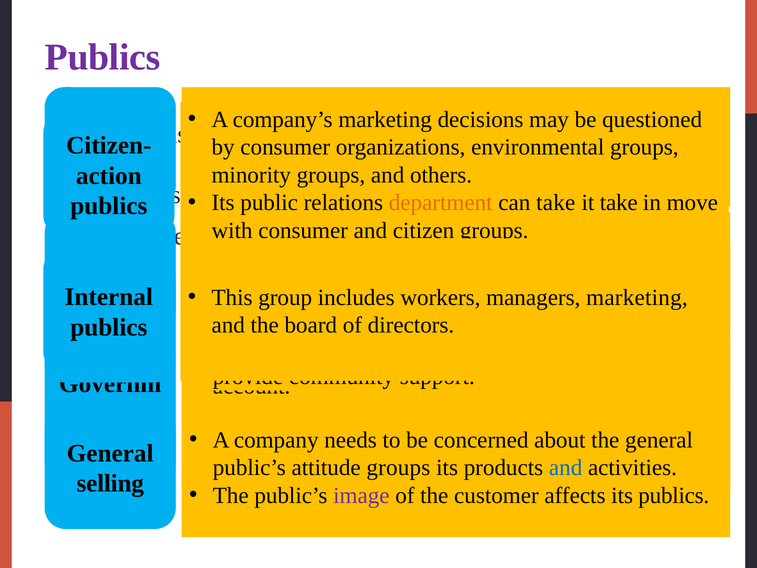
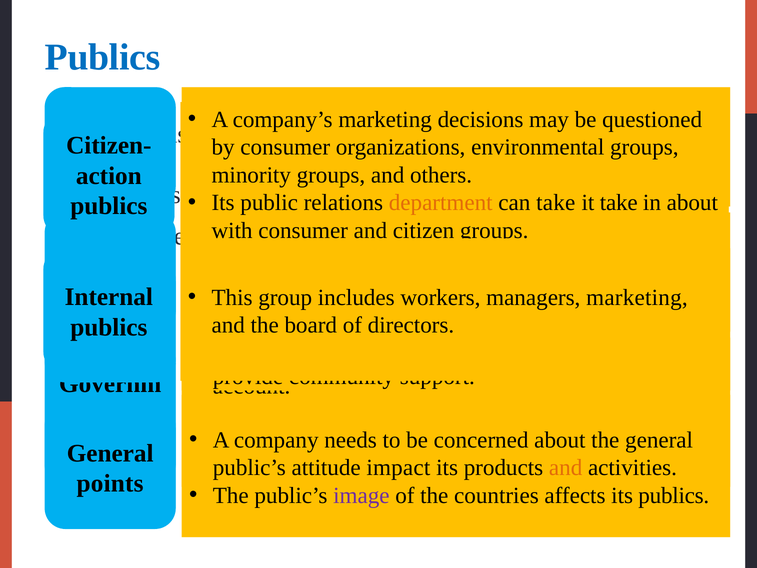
Publics at (103, 57) colour: purple -> blue
in move: move -> about
groups at (398, 467): groups -> impact
and at (566, 467) colour: blue -> orange
selling: selling -> points
customer: customer -> countries
